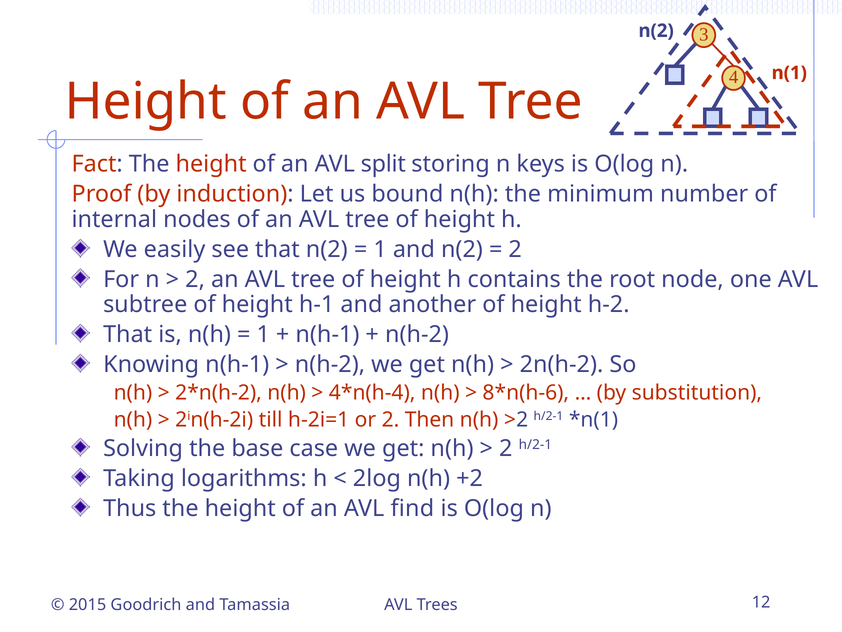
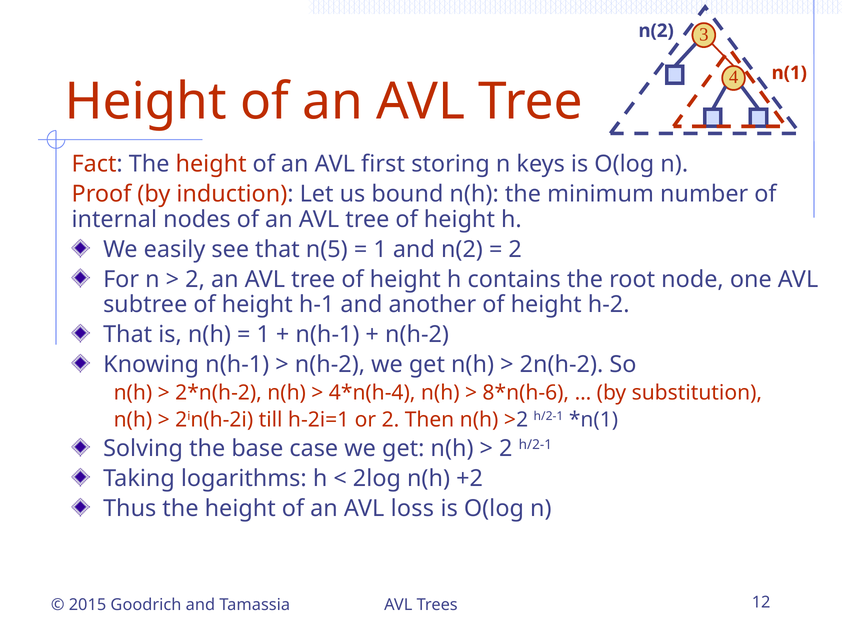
split: split -> first
that n(2: n(2 -> n(5
find: find -> loss
